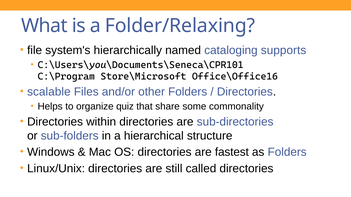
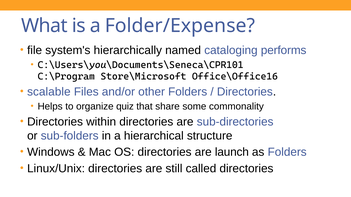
Folder/Relaxing: Folder/Relaxing -> Folder/Expense
supports: supports -> performs
fastest: fastest -> launch
